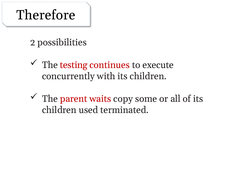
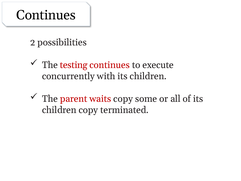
Therefore at (46, 15): Therefore -> Continues
children used: used -> copy
